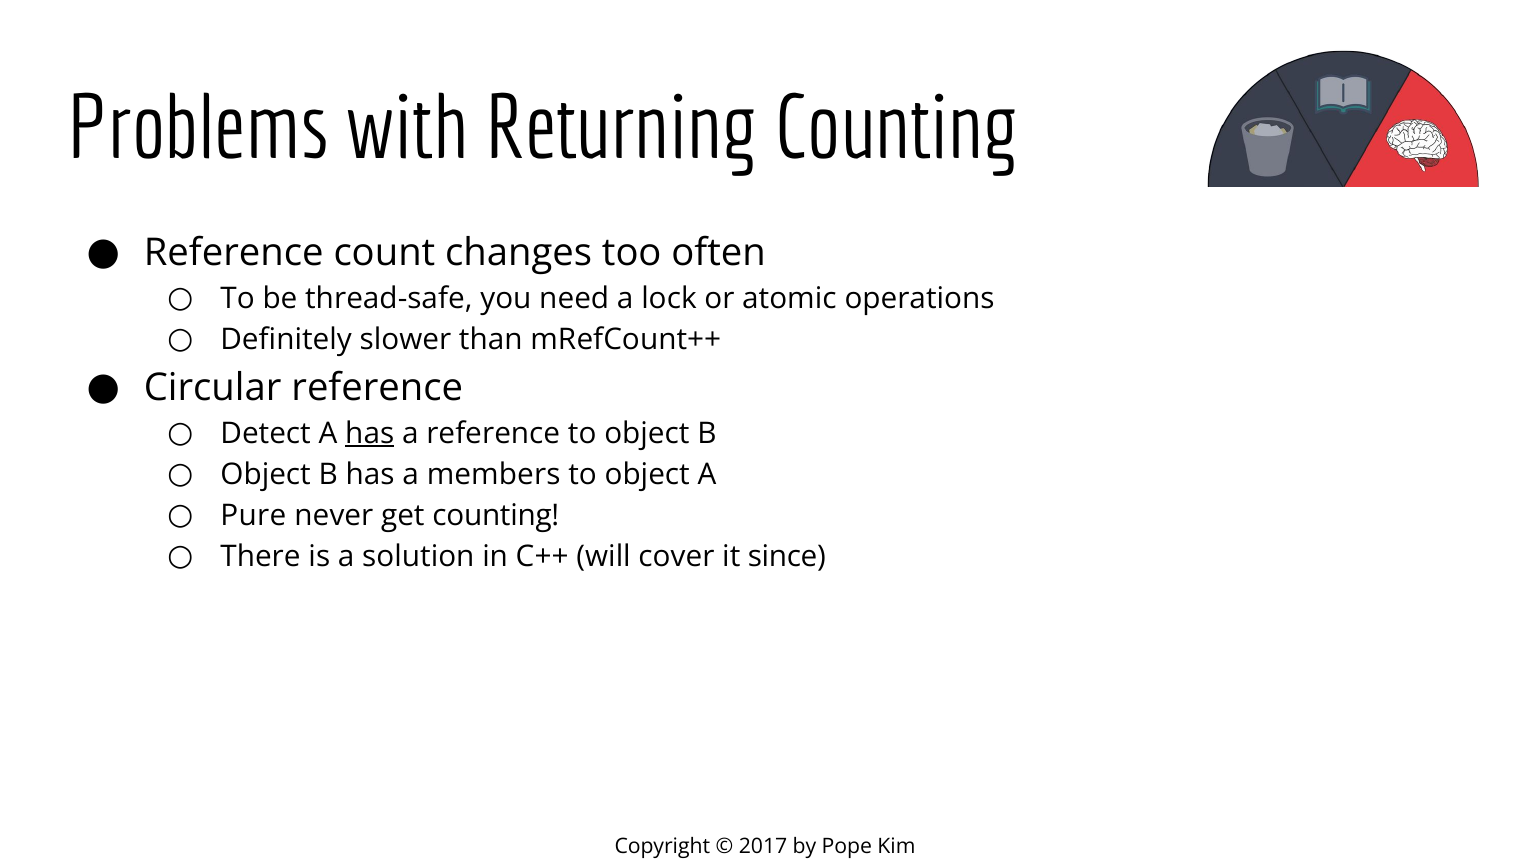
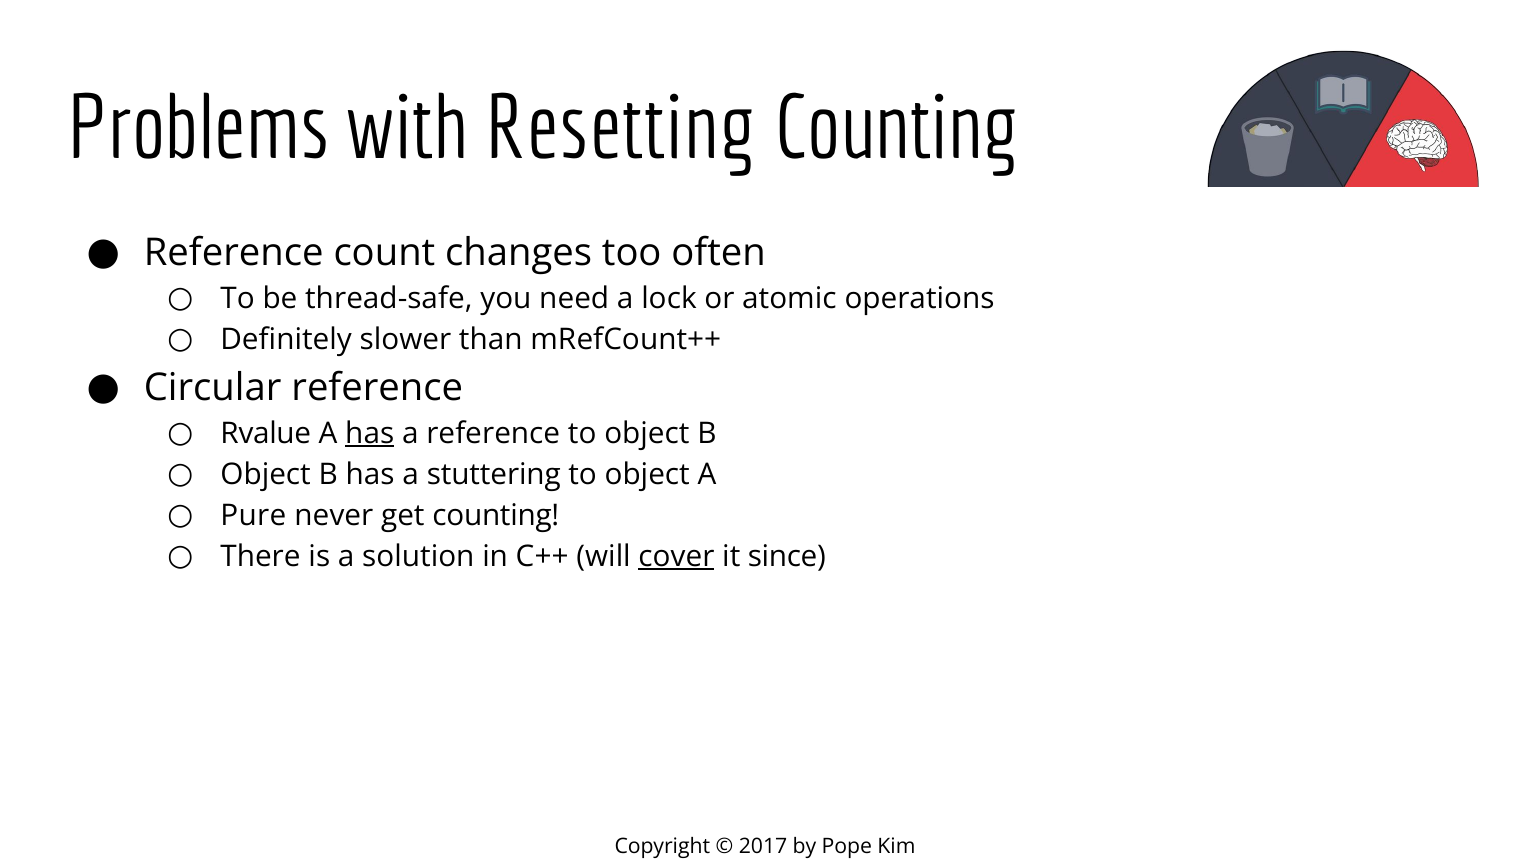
Returning: Returning -> Resetting
Detect: Detect -> Rvalue
members: members -> stuttering
cover underline: none -> present
